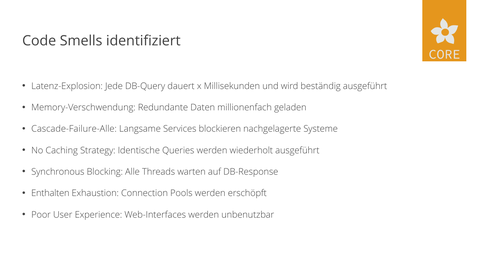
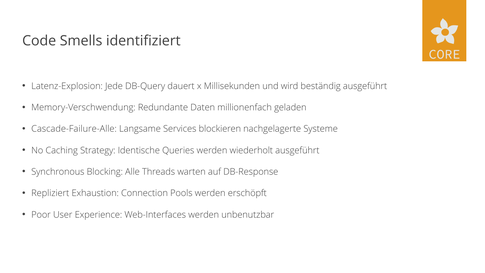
Enthalten: Enthalten -> Repliziert
